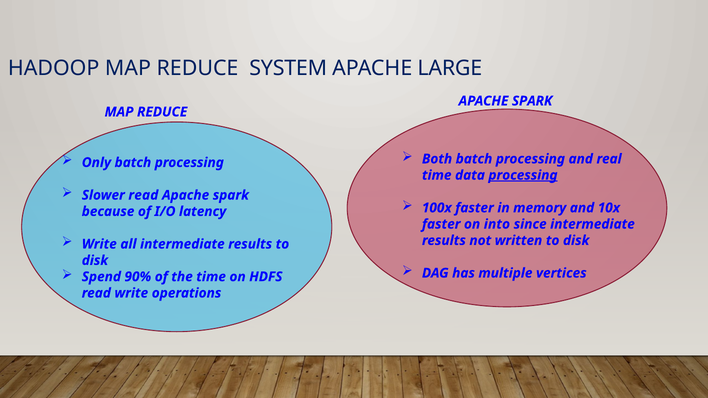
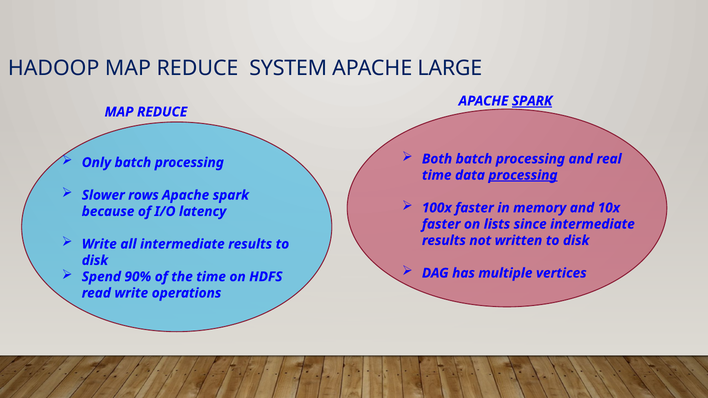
SPARK at (532, 101) underline: none -> present
Slower read: read -> rows
into: into -> lists
